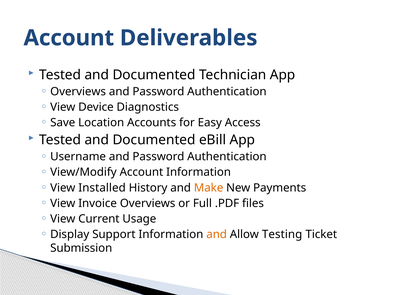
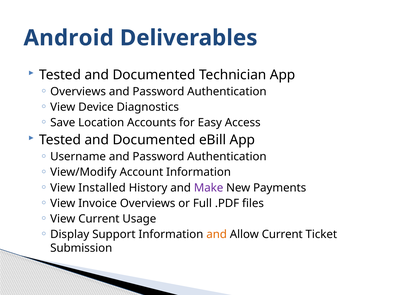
Account at (69, 38): Account -> Android
Make colour: orange -> purple
Allow Testing: Testing -> Current
